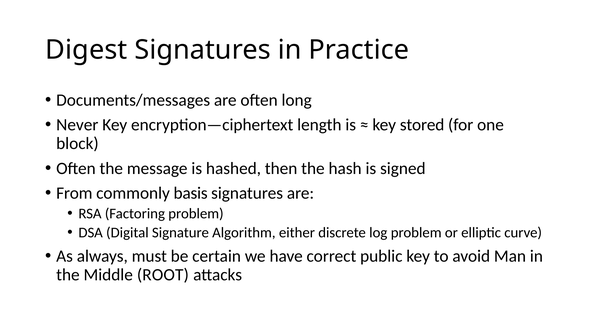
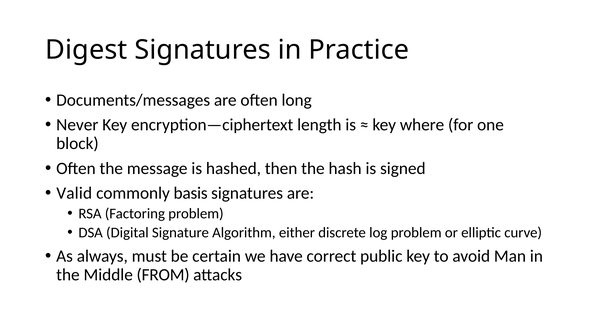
stored: stored -> where
From: From -> Valid
ROOT: ROOT -> FROM
